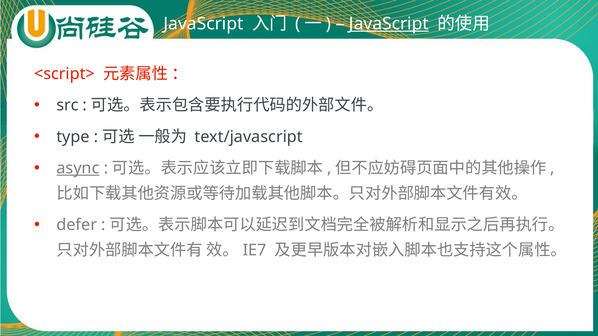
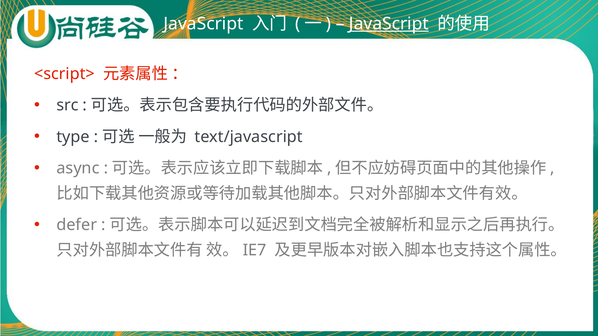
async underline: present -> none
